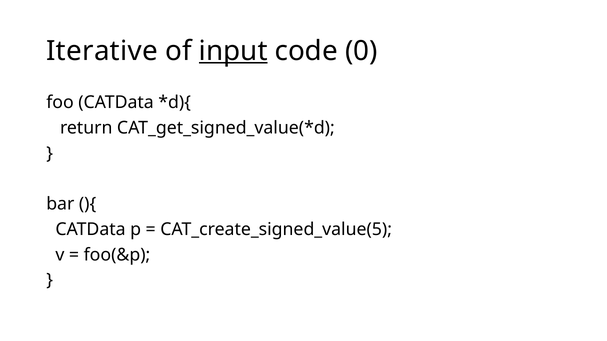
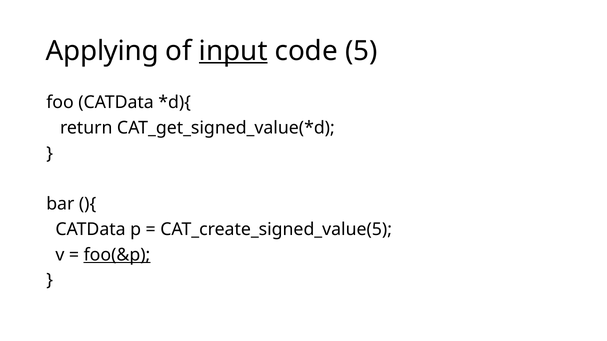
Iterative: Iterative -> Applying
0: 0 -> 5
foo(&p underline: none -> present
